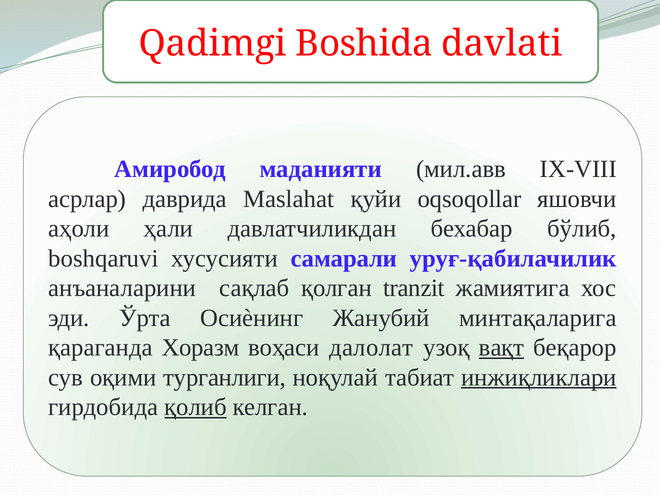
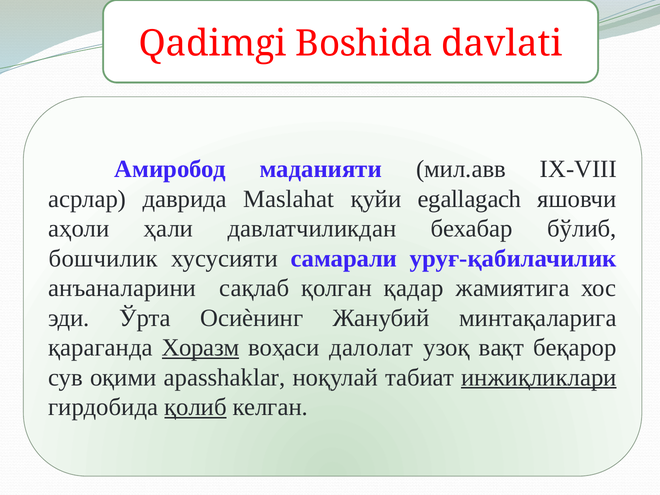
oqsoqollar: oqsoqollar -> egallagach
boshqaruvi: boshqaruvi -> бошчилик
tranzit: tranzit -> қадар
Хоразм underline: none -> present
вақт underline: present -> none
турганлиги: турганлиги -> apasshaklar
